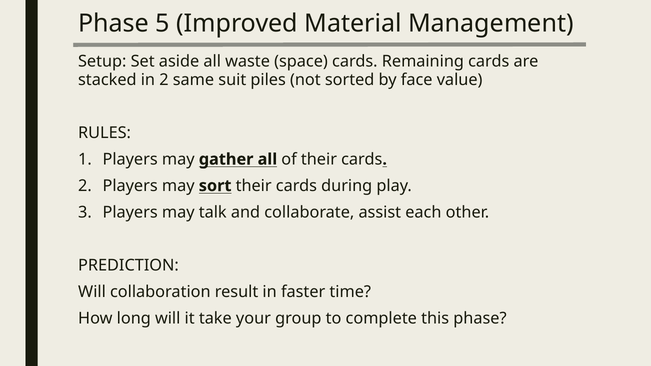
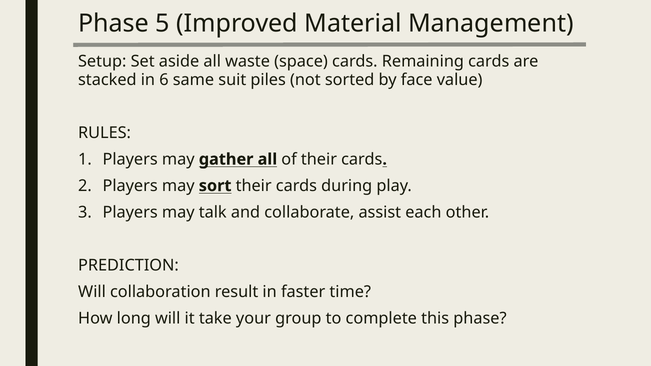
in 2: 2 -> 6
